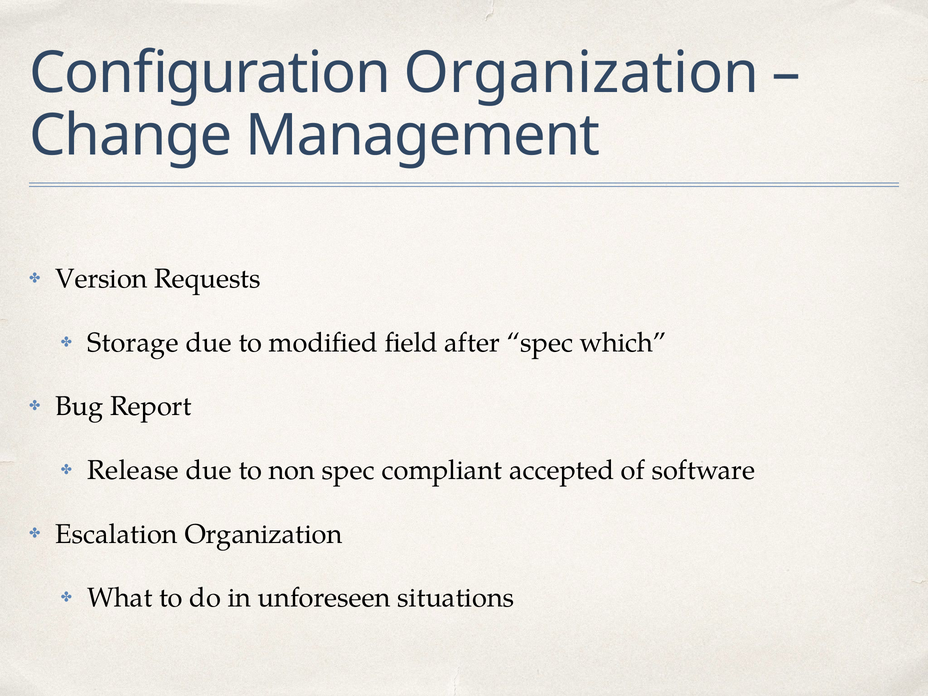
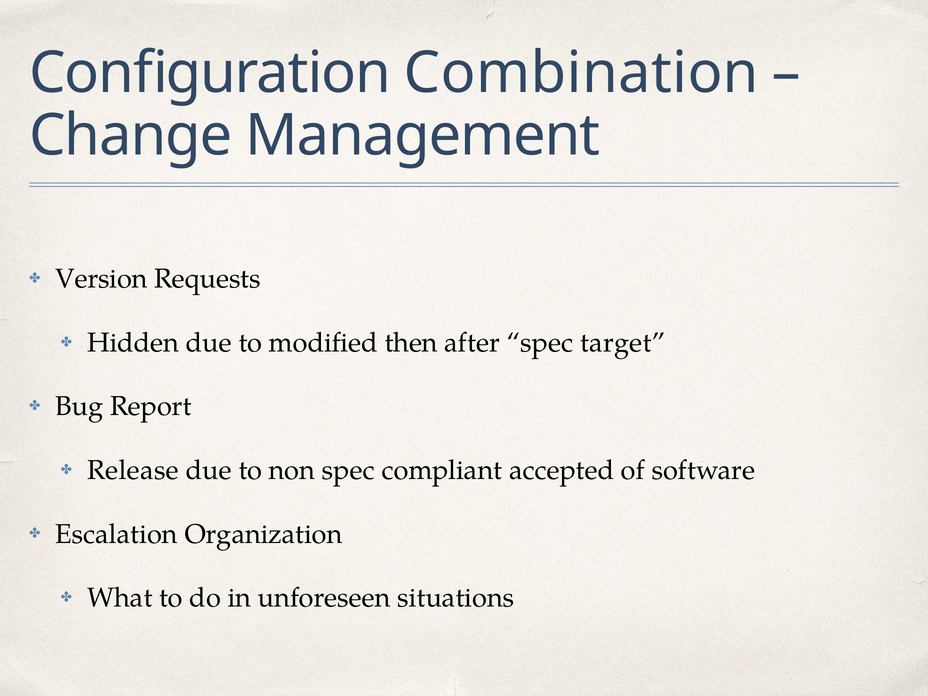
Configuration Organization: Organization -> Combination
Storage: Storage -> Hidden
field: field -> then
which: which -> target
